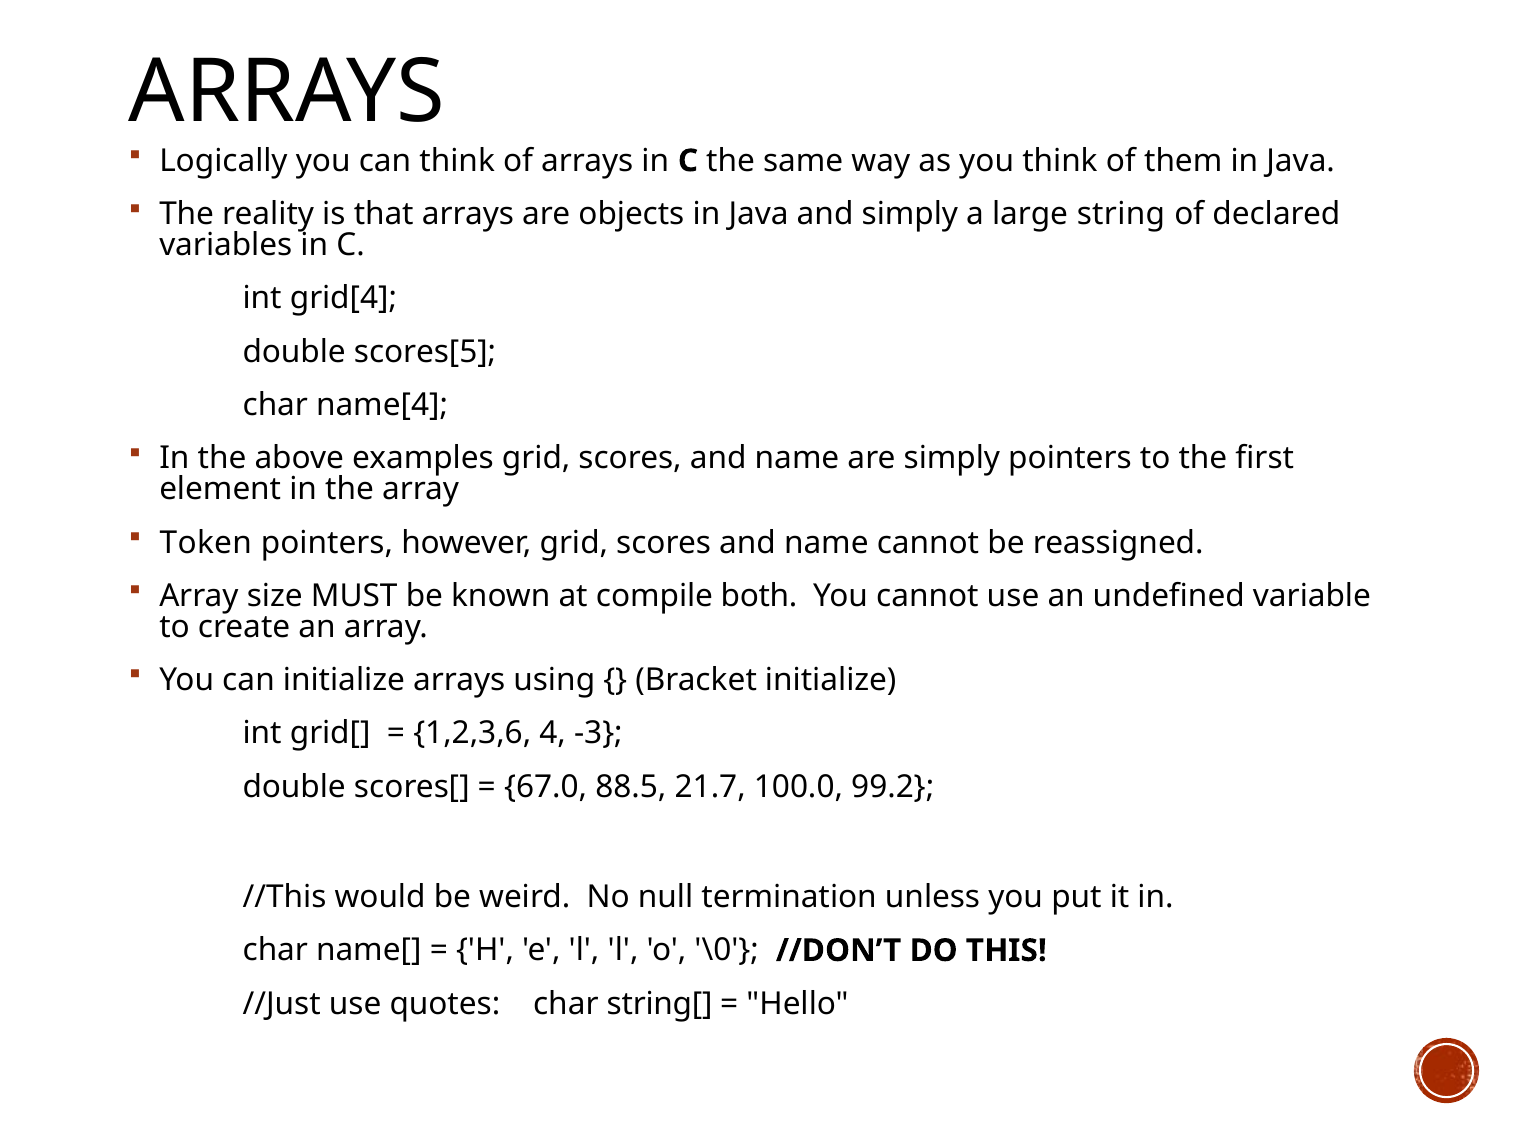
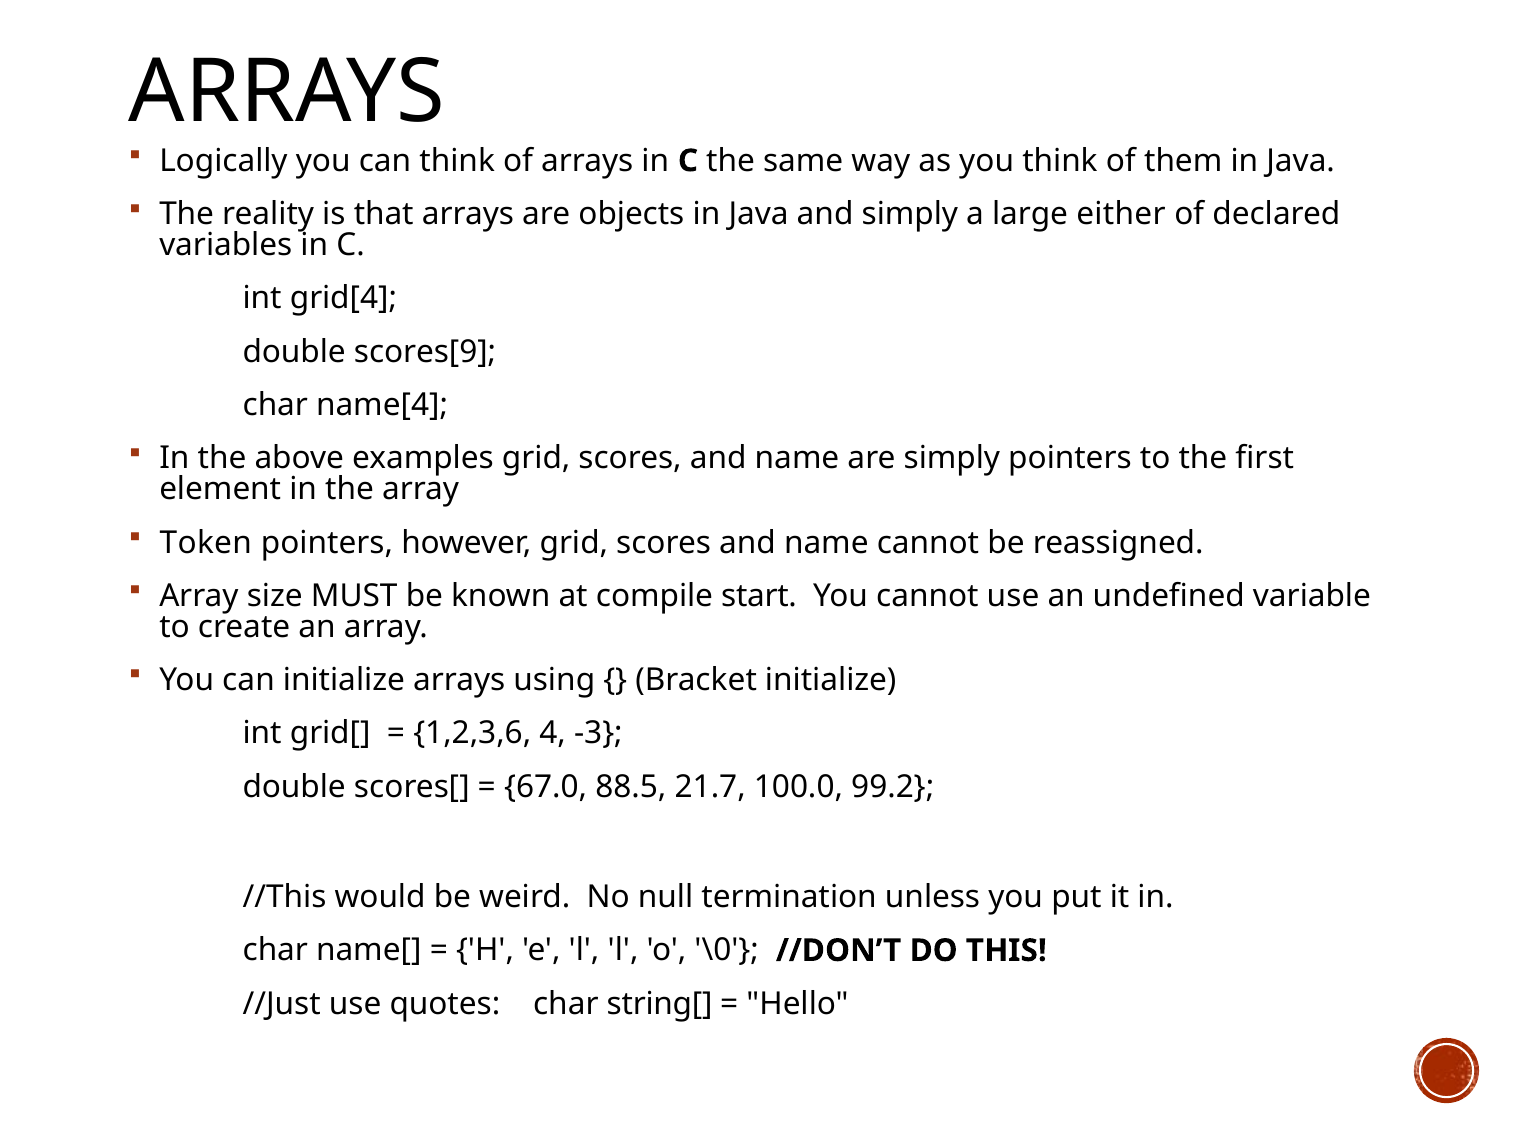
string: string -> either
scores[5: scores[5 -> scores[9
both: both -> start
